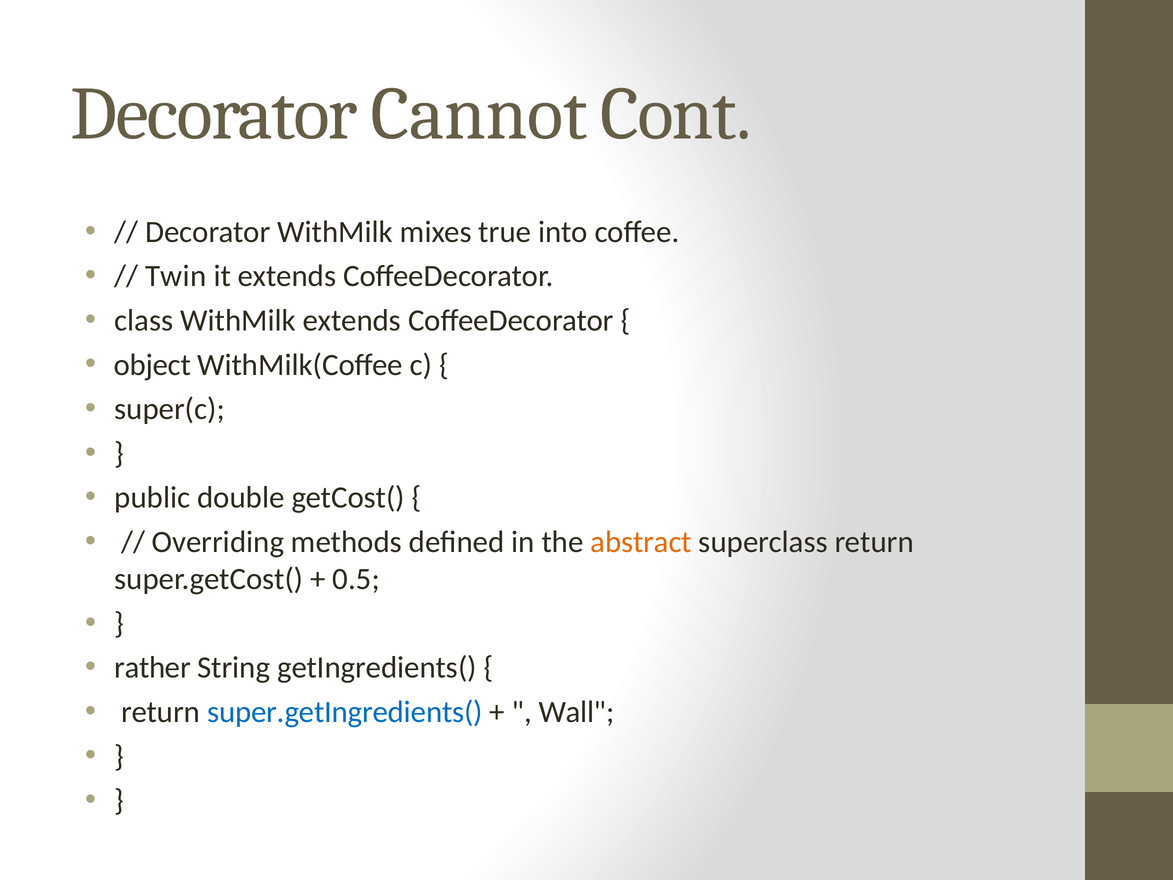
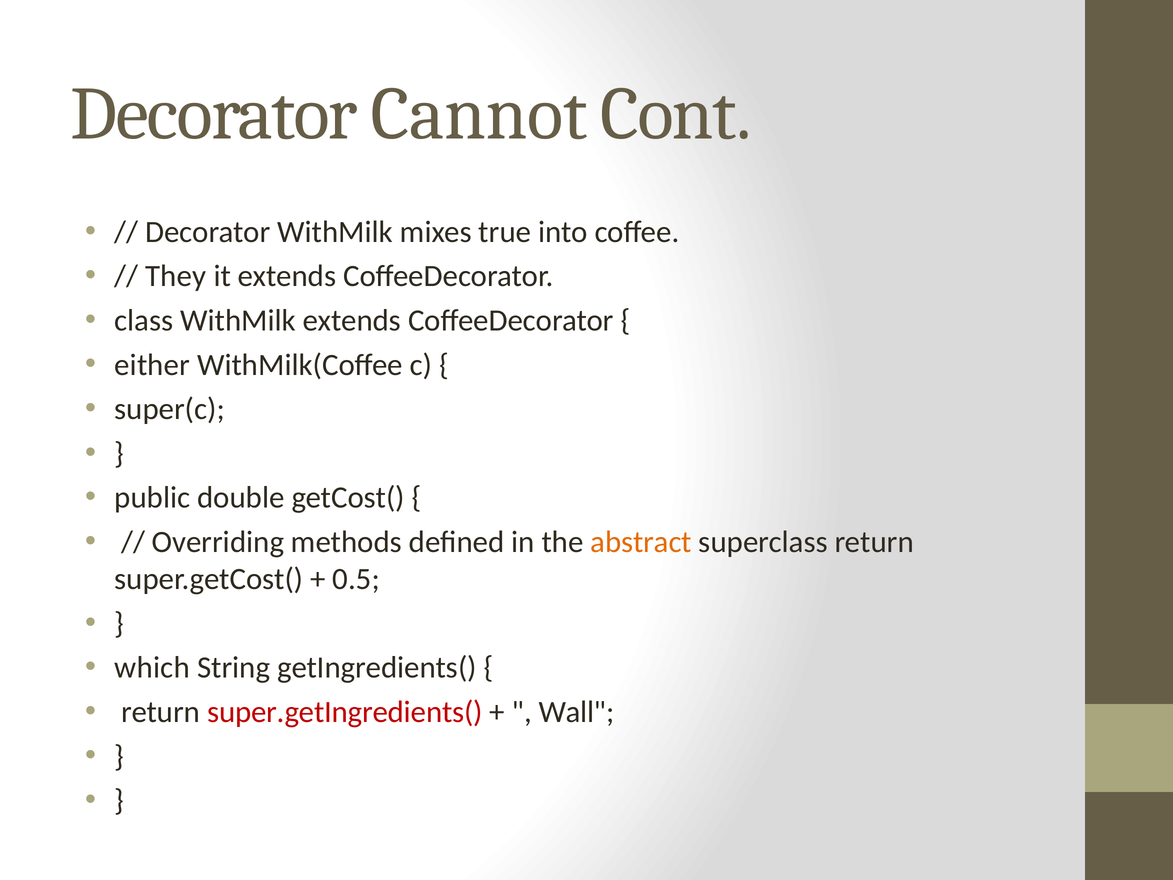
Twin: Twin -> They
object: object -> either
rather: rather -> which
super.getIngredients( colour: blue -> red
